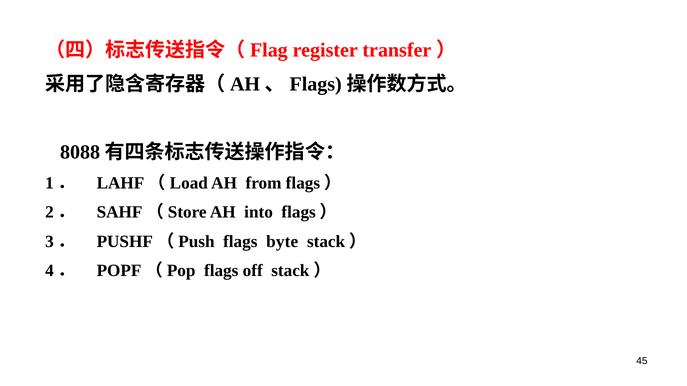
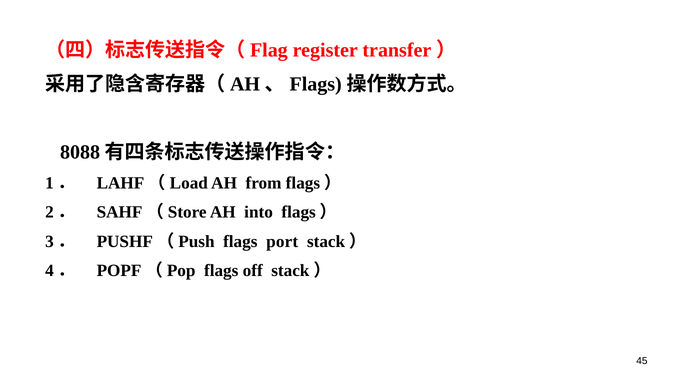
byte: byte -> port
